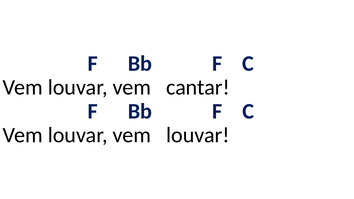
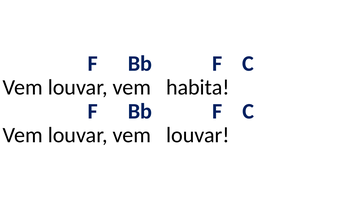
cantar: cantar -> habita
